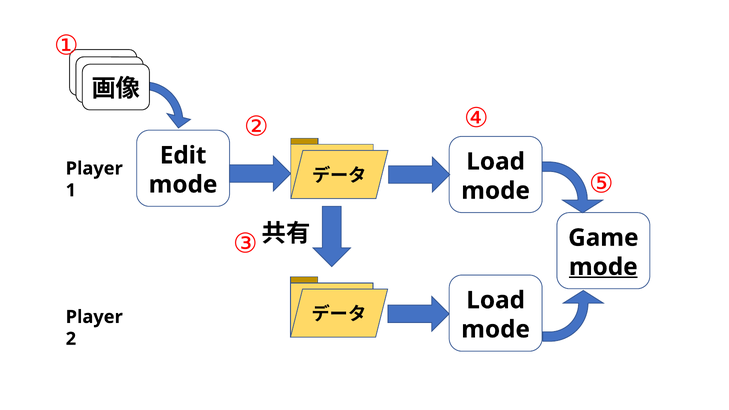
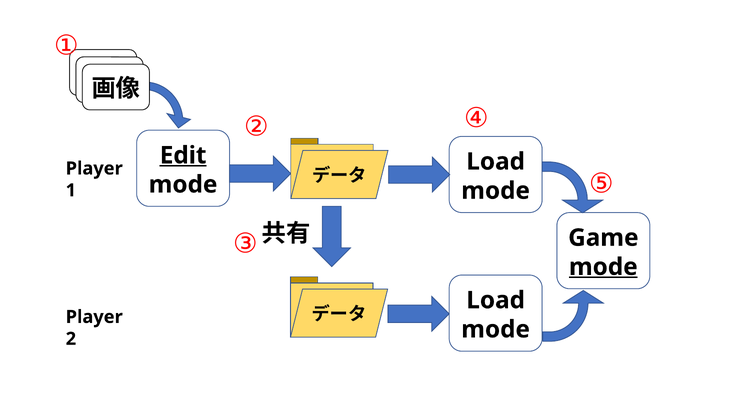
Edit underline: none -> present
